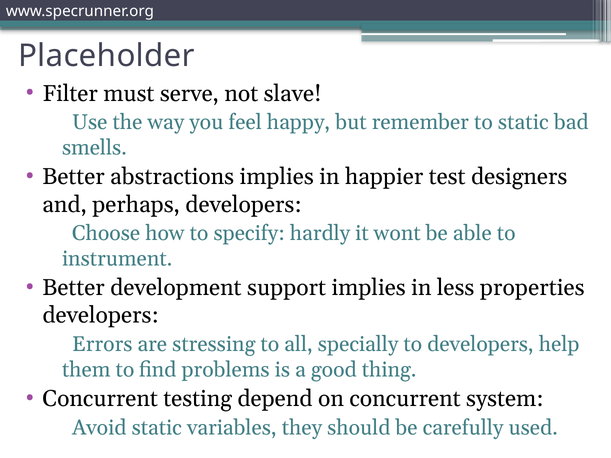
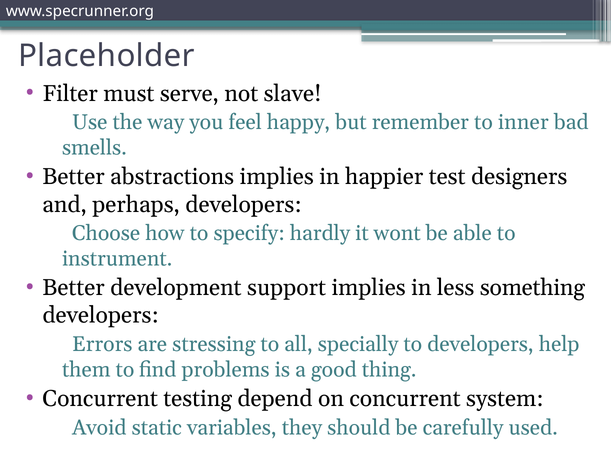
to static: static -> inner
properties: properties -> something
